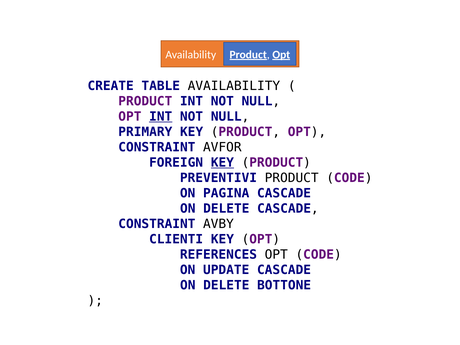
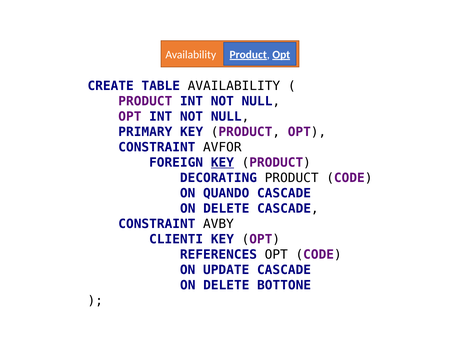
INT at (161, 117) underline: present -> none
PREVENTIVI: PREVENTIVI -> DECORATING
PAGINA: PAGINA -> QUANDO
